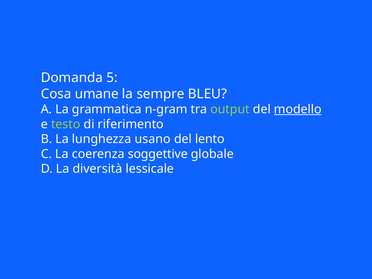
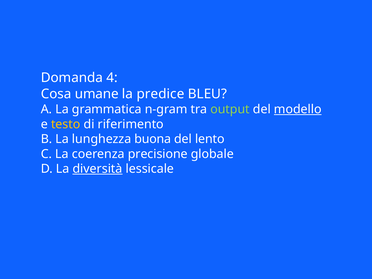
5: 5 -> 4
sempre: sempre -> predice
testo colour: light green -> yellow
usano: usano -> buona
soggettive: soggettive -> precisione
diversità underline: none -> present
